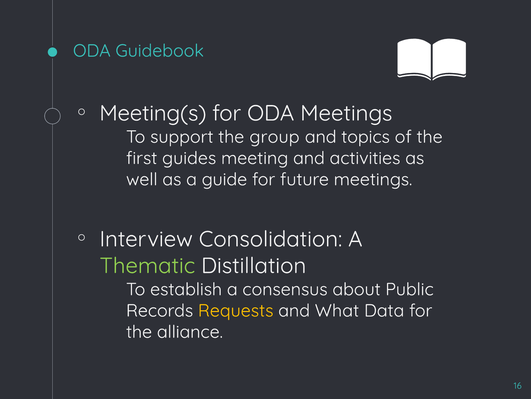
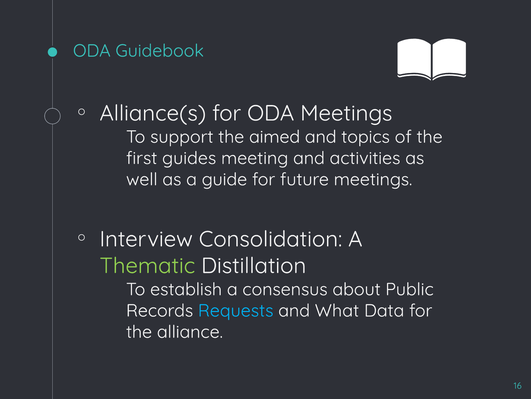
Meeting(s: Meeting(s -> Alliance(s
group: group -> aimed
Requests colour: yellow -> light blue
